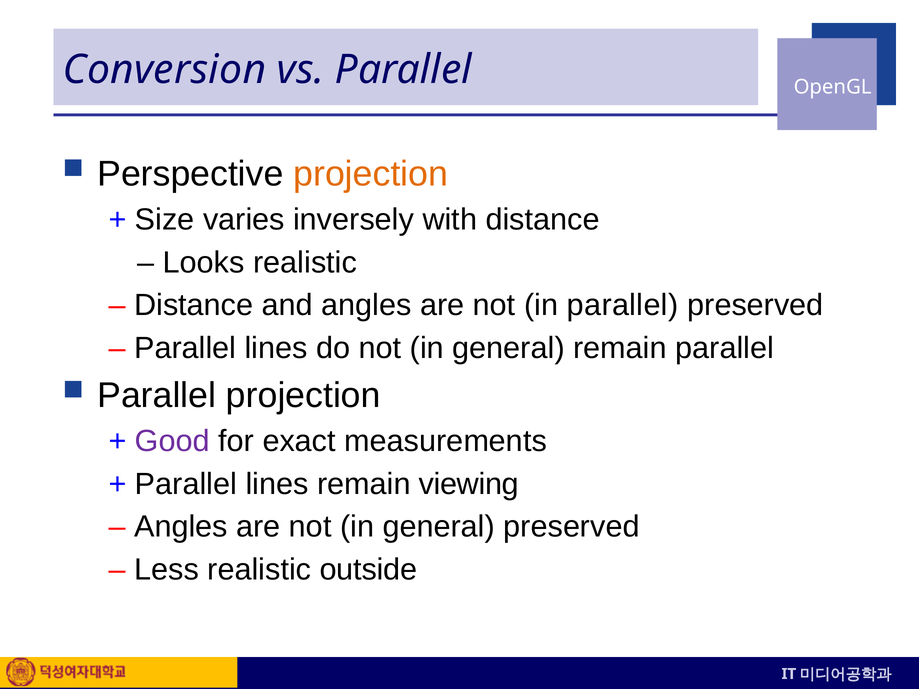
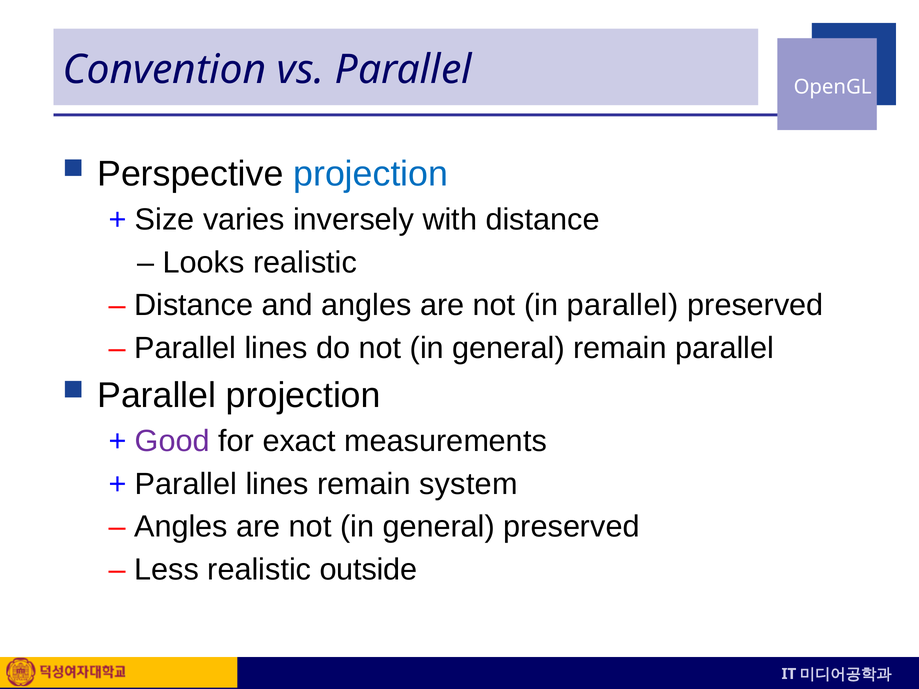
Conversion: Conversion -> Convention
projection at (371, 174) colour: orange -> blue
viewing: viewing -> system
